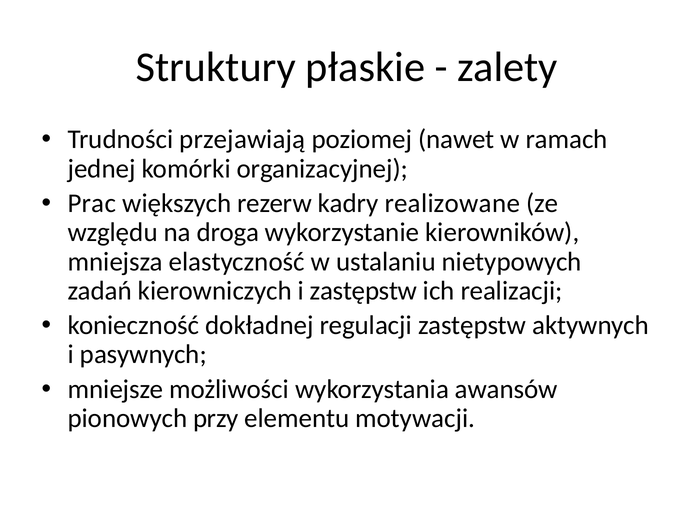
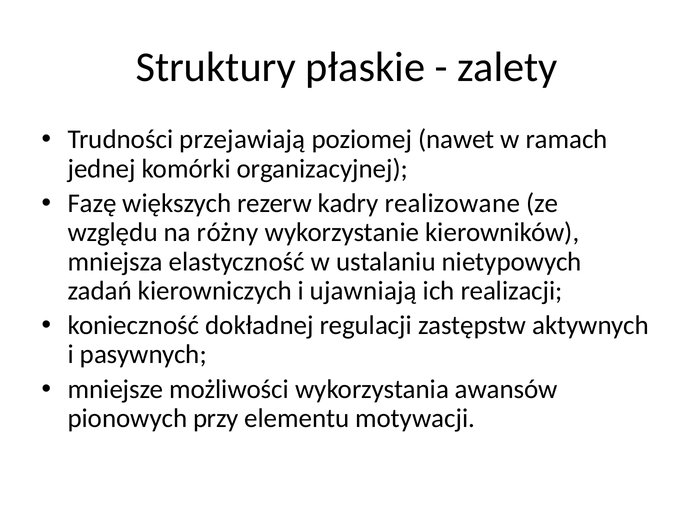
Prac: Prac -> Fazę
droga: droga -> różny
i zastępstw: zastępstw -> ujawniają
